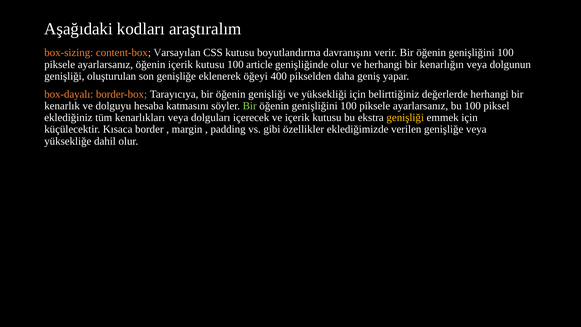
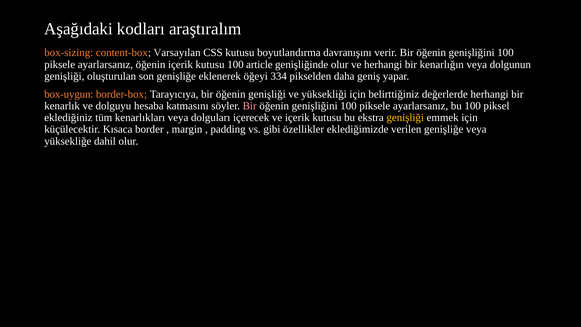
400: 400 -> 334
box-dayalı: box-dayalı -> box-uygun
Bir at (250, 106) colour: light green -> pink
